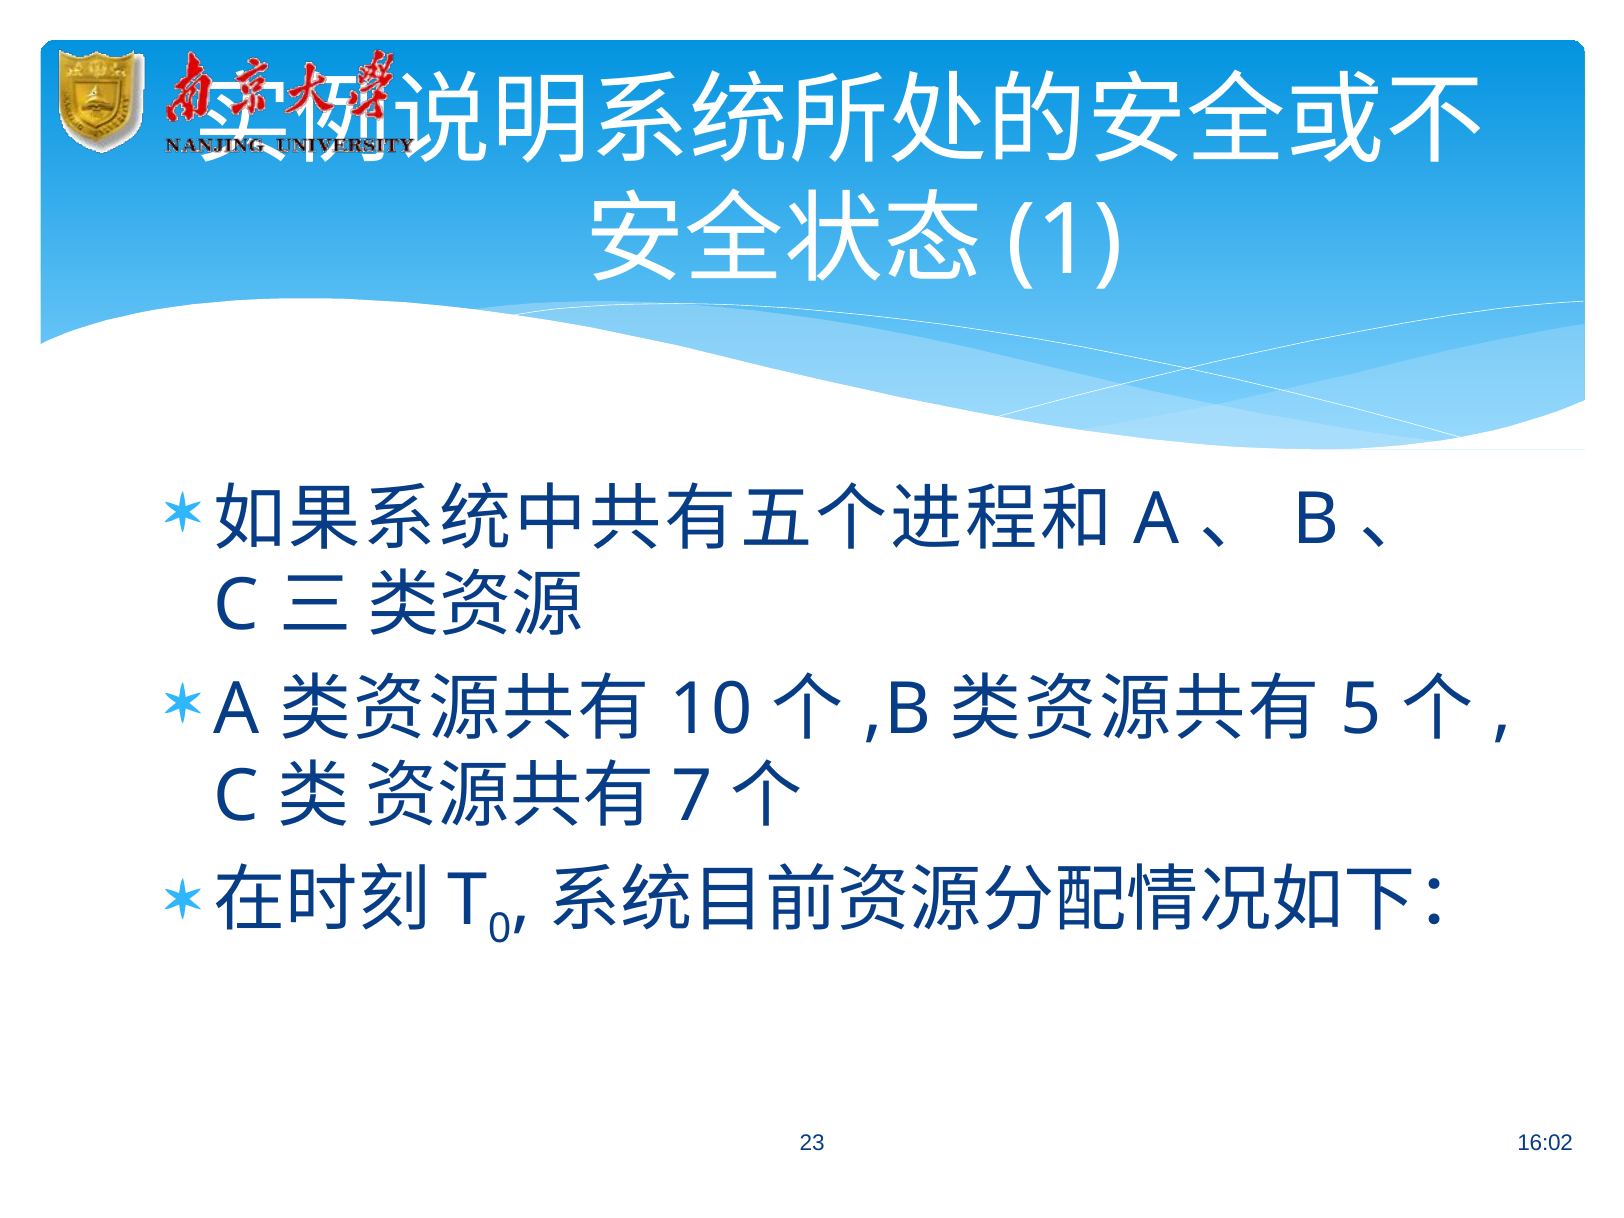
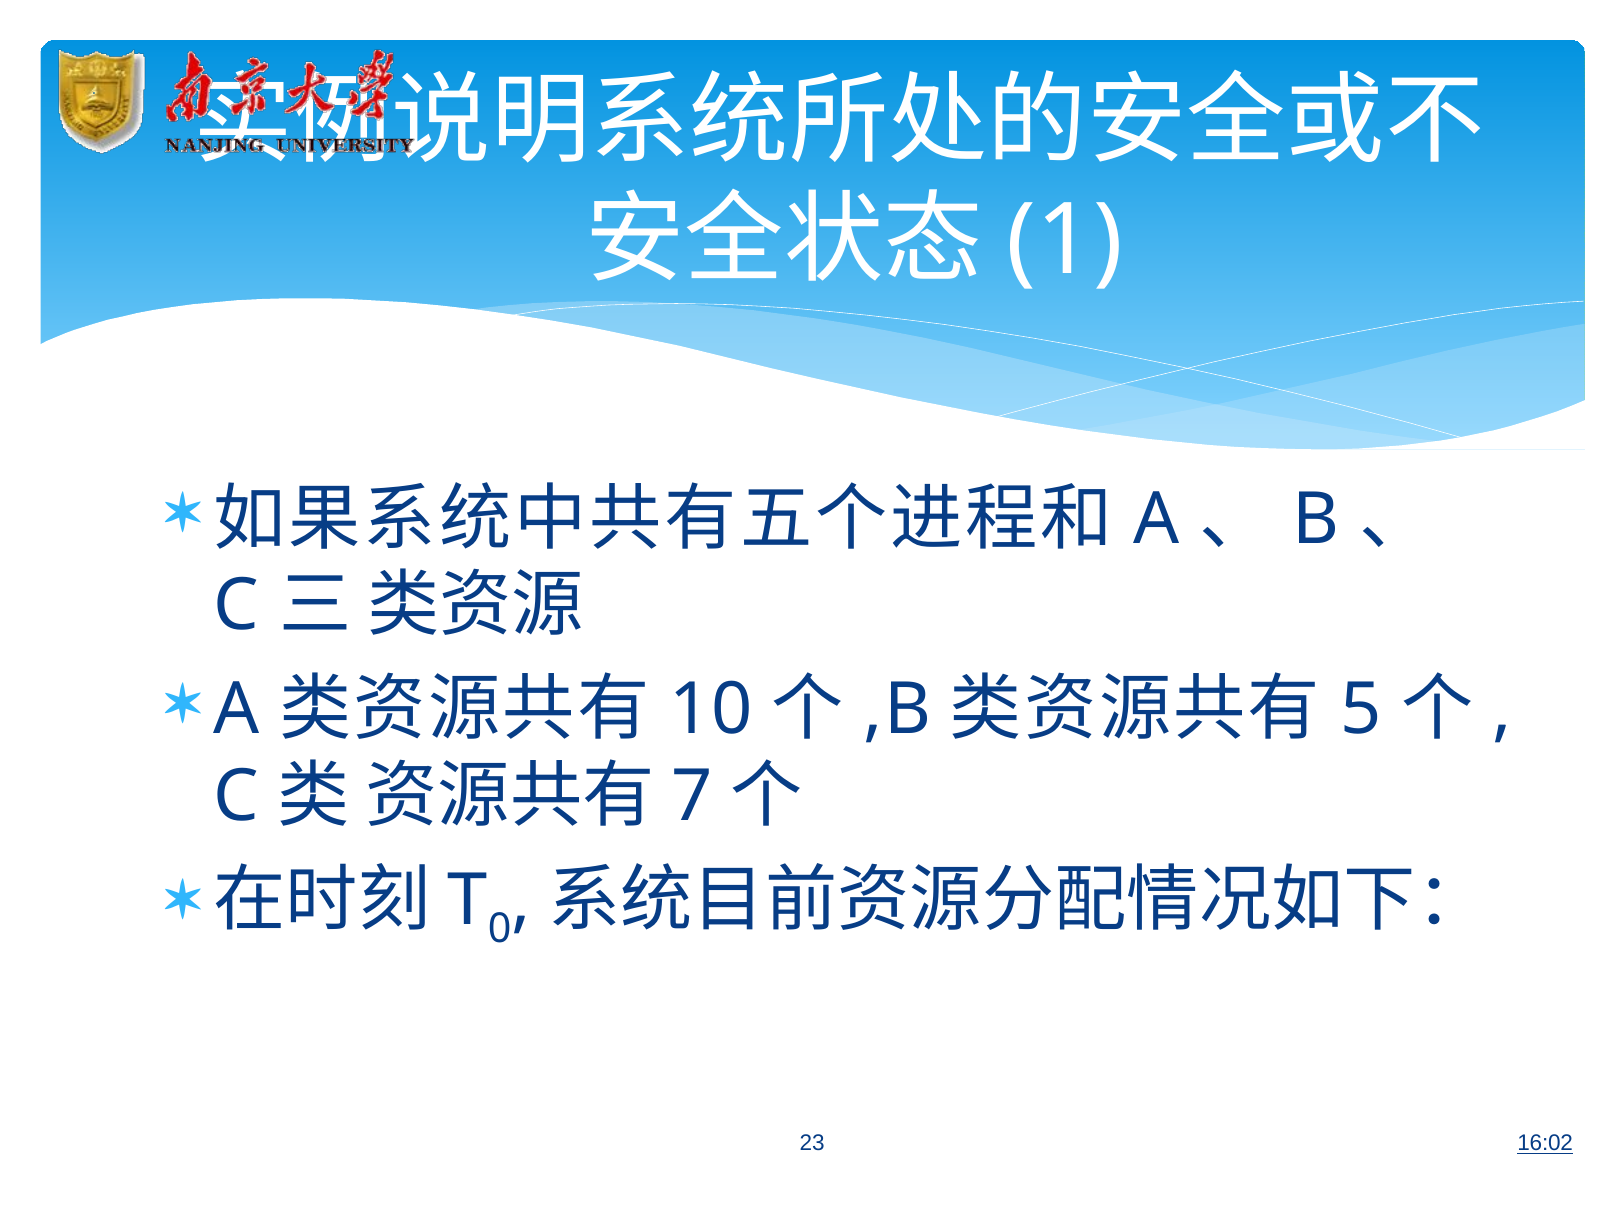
16:02 underline: none -> present
